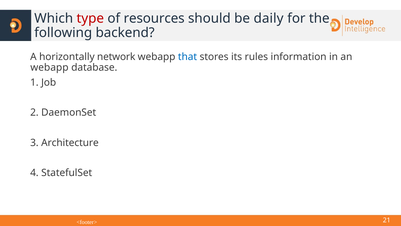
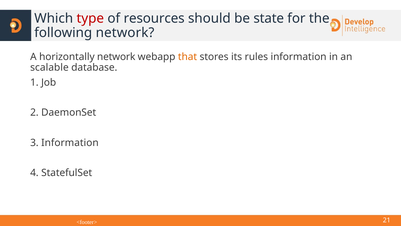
daily: daily -> state
following backend: backend -> network
that colour: blue -> orange
webapp at (49, 67): webapp -> scalable
3 Architecture: Architecture -> Information
